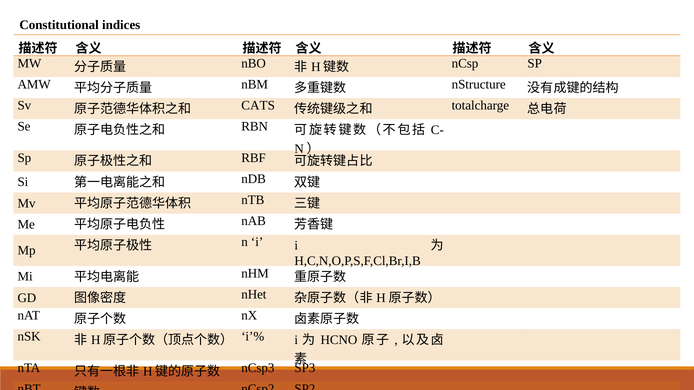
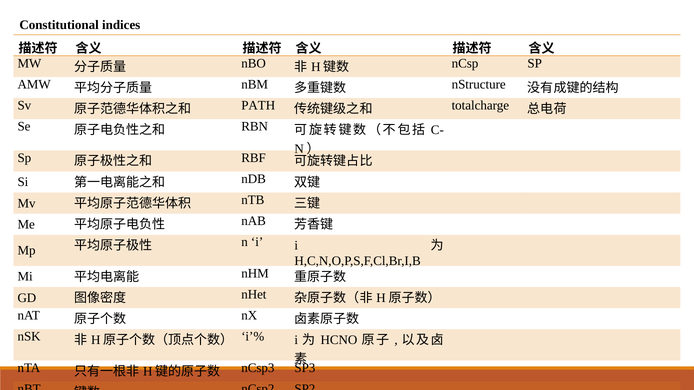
CATS: CATS -> PATH
